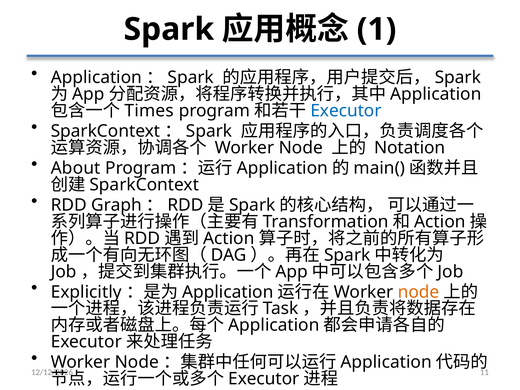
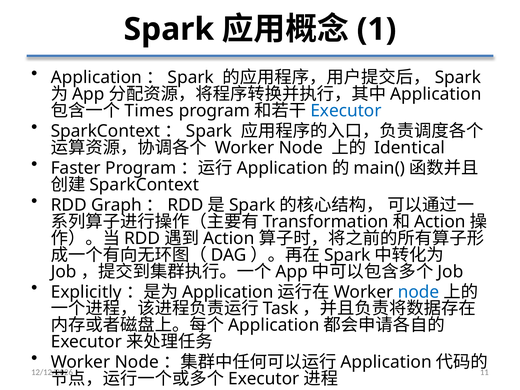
Notation: Notation -> Identical
About: About -> Faster
node at (419, 292) colour: orange -> blue
